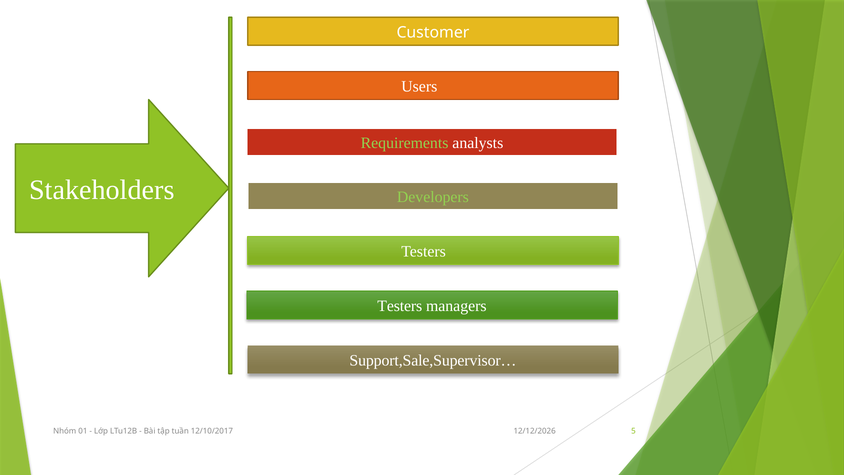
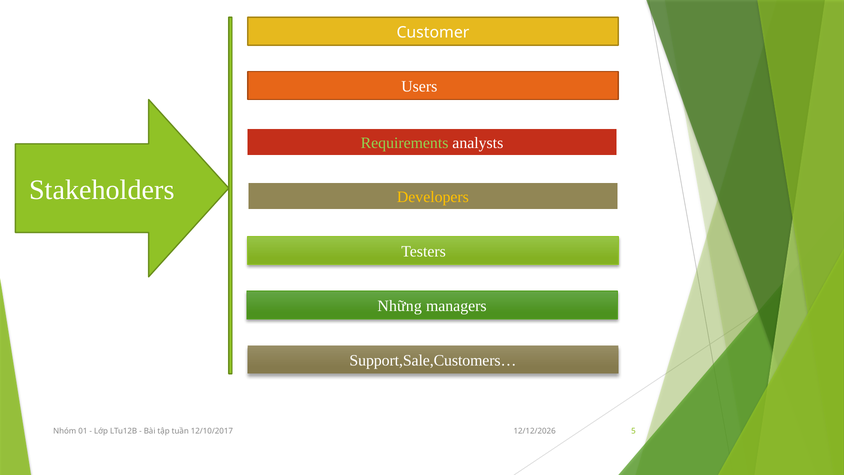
Developers colour: light green -> yellow
Testers at (400, 306): Testers -> Những
Support,Sale,Supervisor…: Support,Sale,Supervisor… -> Support,Sale,Customers…
